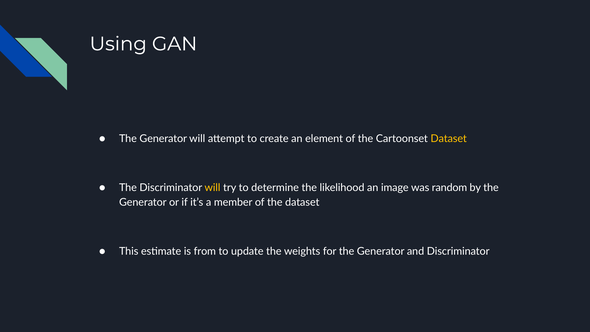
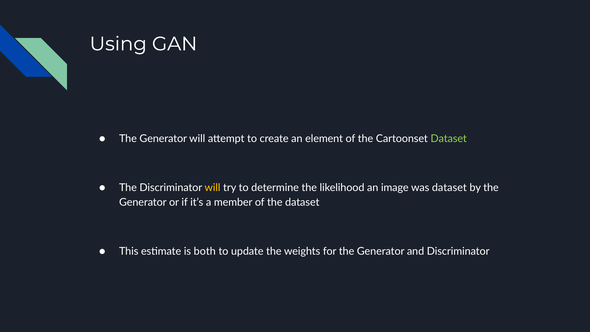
Dataset at (449, 139) colour: yellow -> light green
was random: random -> dataset
from: from -> both
